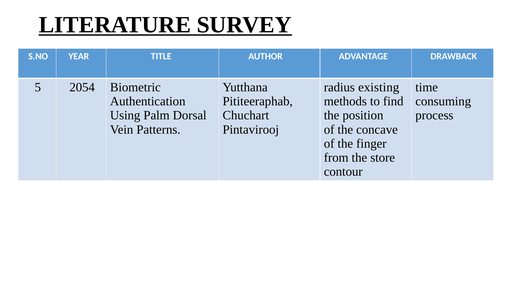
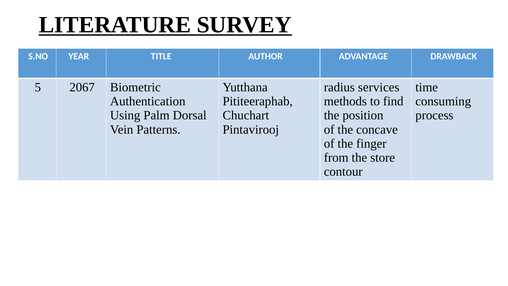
2054: 2054 -> 2067
existing: existing -> services
